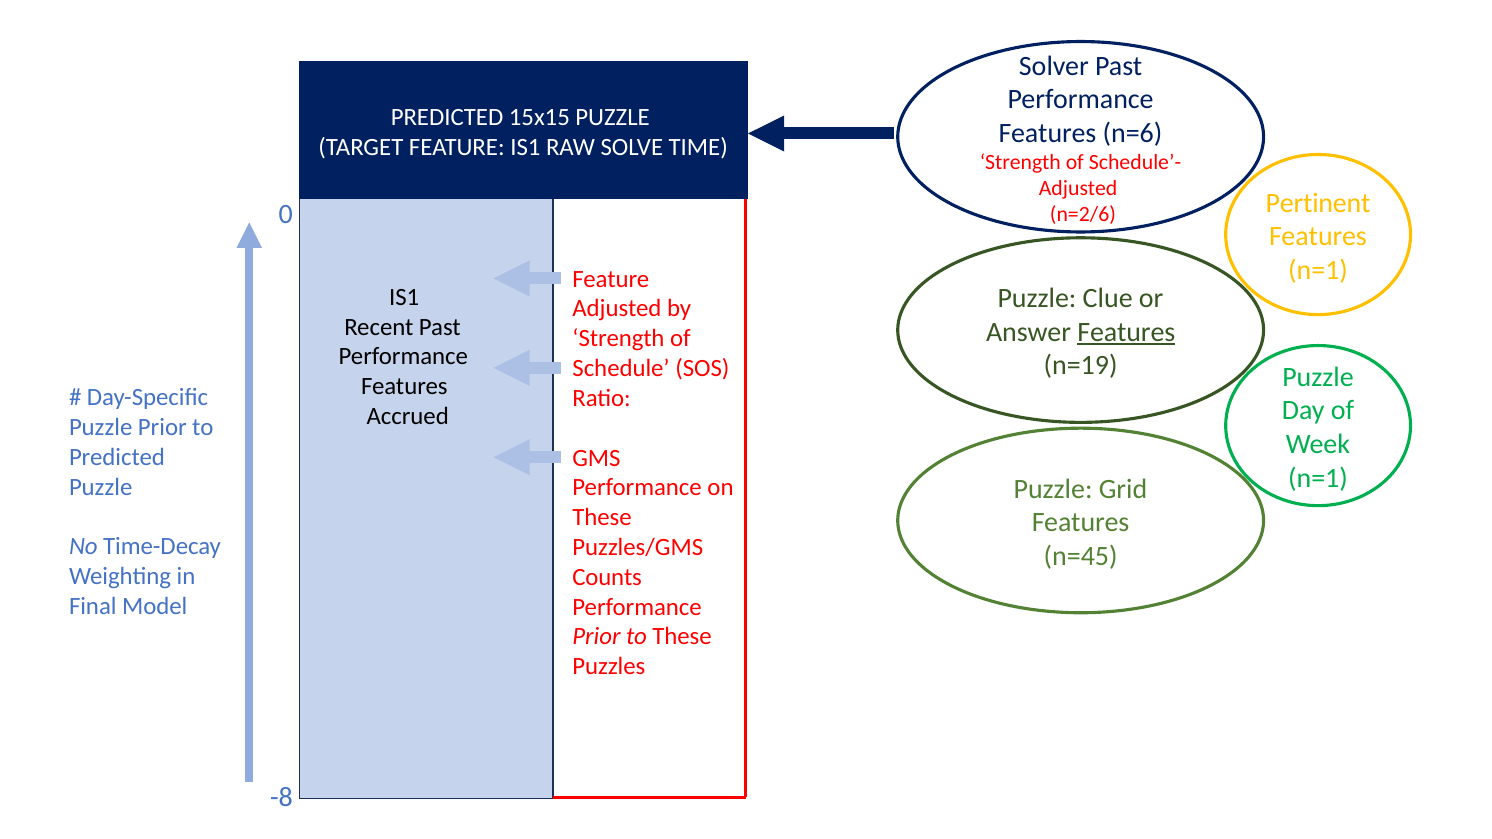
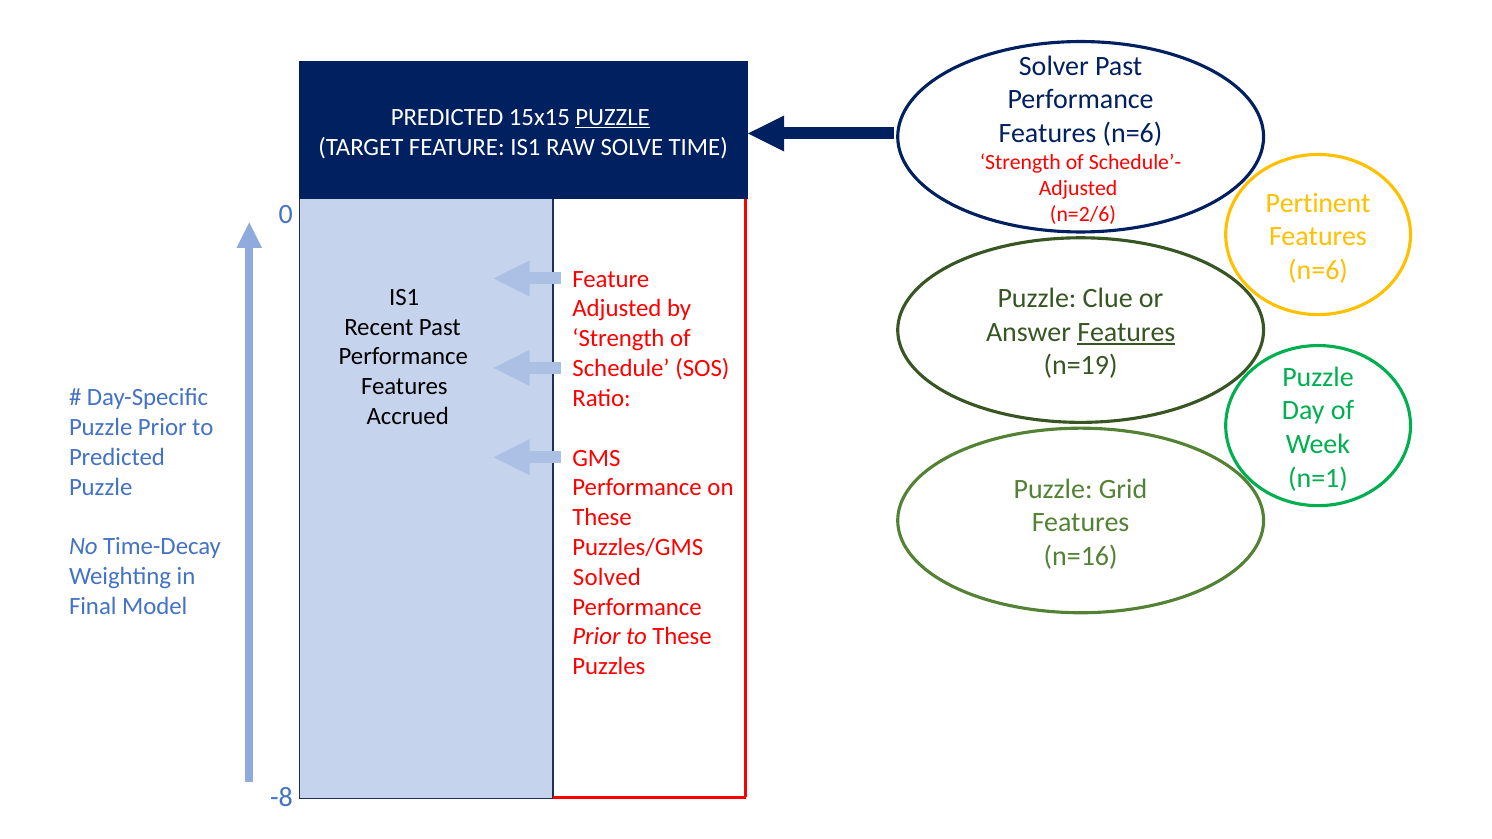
PUZZLE at (613, 117) underline: none -> present
n=1 at (1318, 270): n=1 -> n=6
n=45: n=45 -> n=16
Counts: Counts -> Solved
